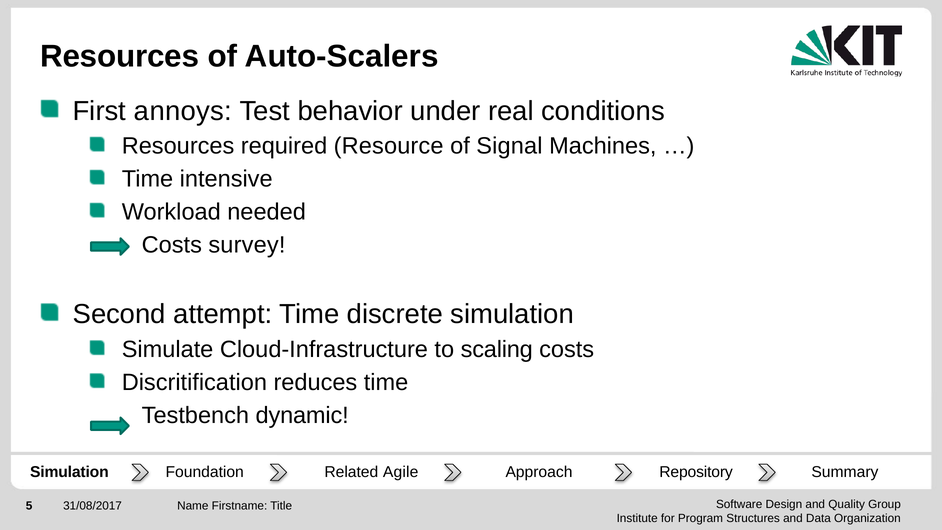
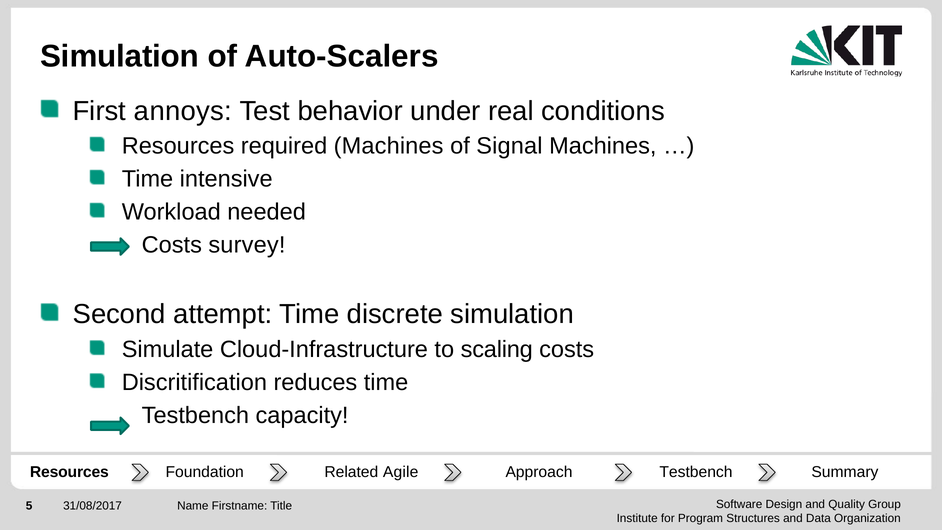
Resources at (120, 56): Resources -> Simulation
required Resource: Resource -> Machines
dynamic: dynamic -> capacity
Simulation at (69, 472): Simulation -> Resources
Foundation Repository: Repository -> Testbench
